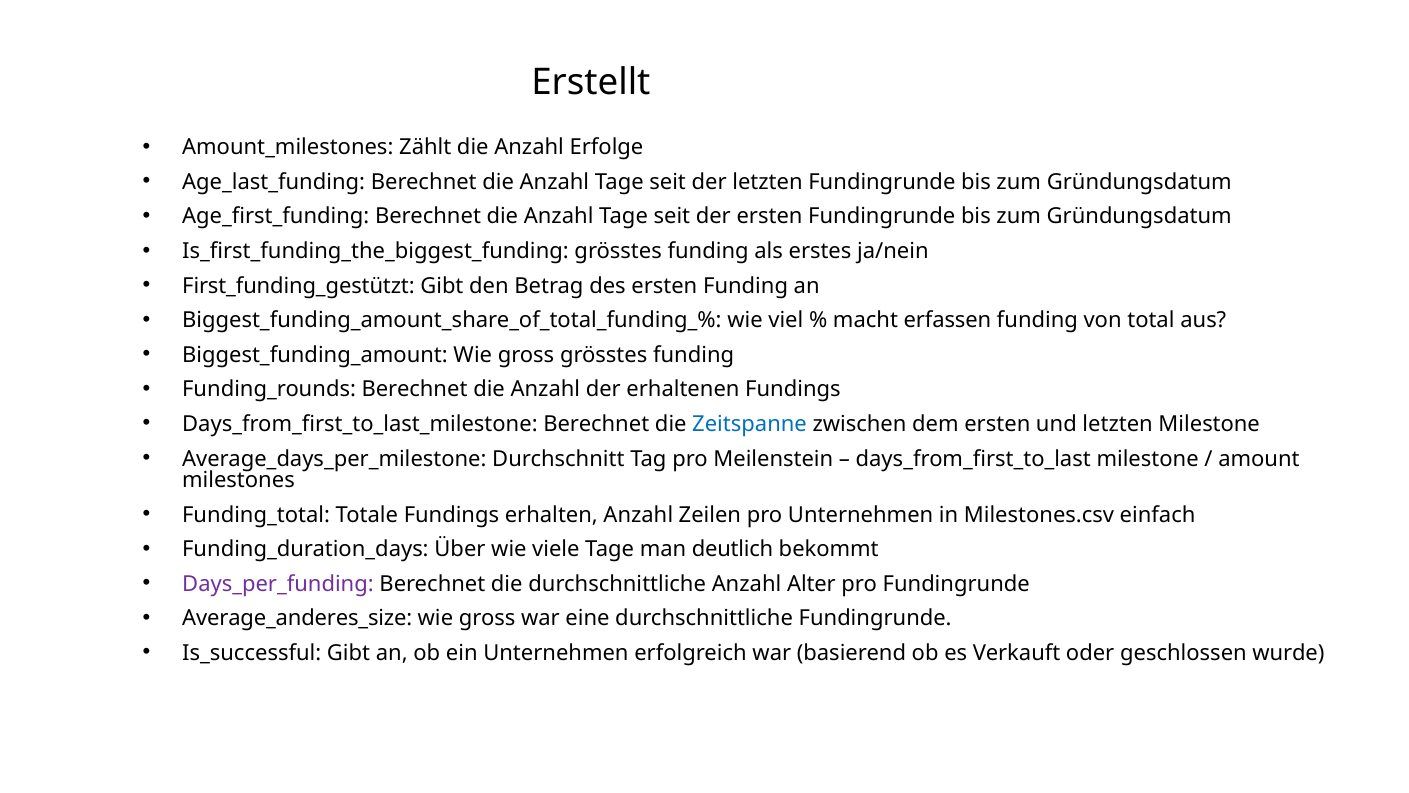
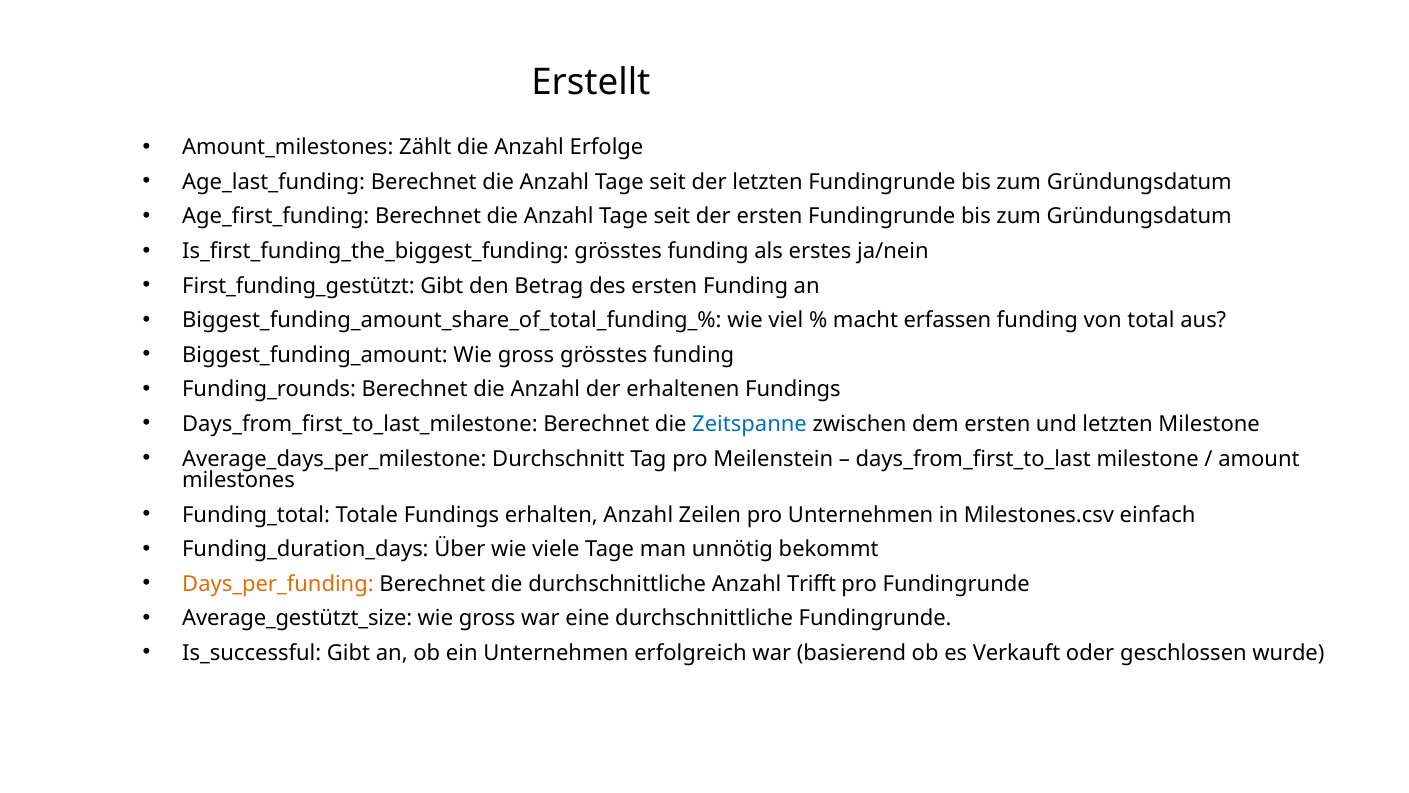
deutlich: deutlich -> unnötig
Days_per_funding colour: purple -> orange
Alter: Alter -> Trifft
Average_anderes_size: Average_anderes_size -> Average_gestützt_size
